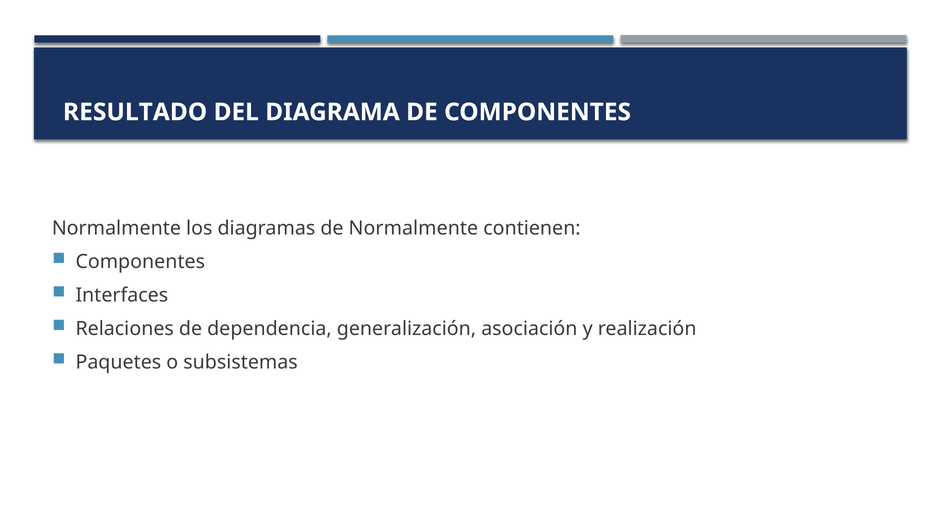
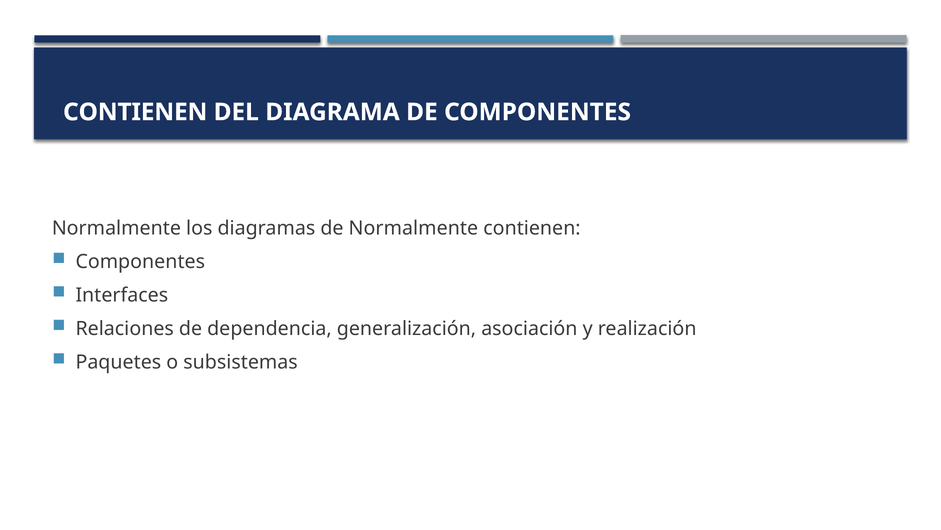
RESULTADO at (135, 112): RESULTADO -> CONTIENEN
